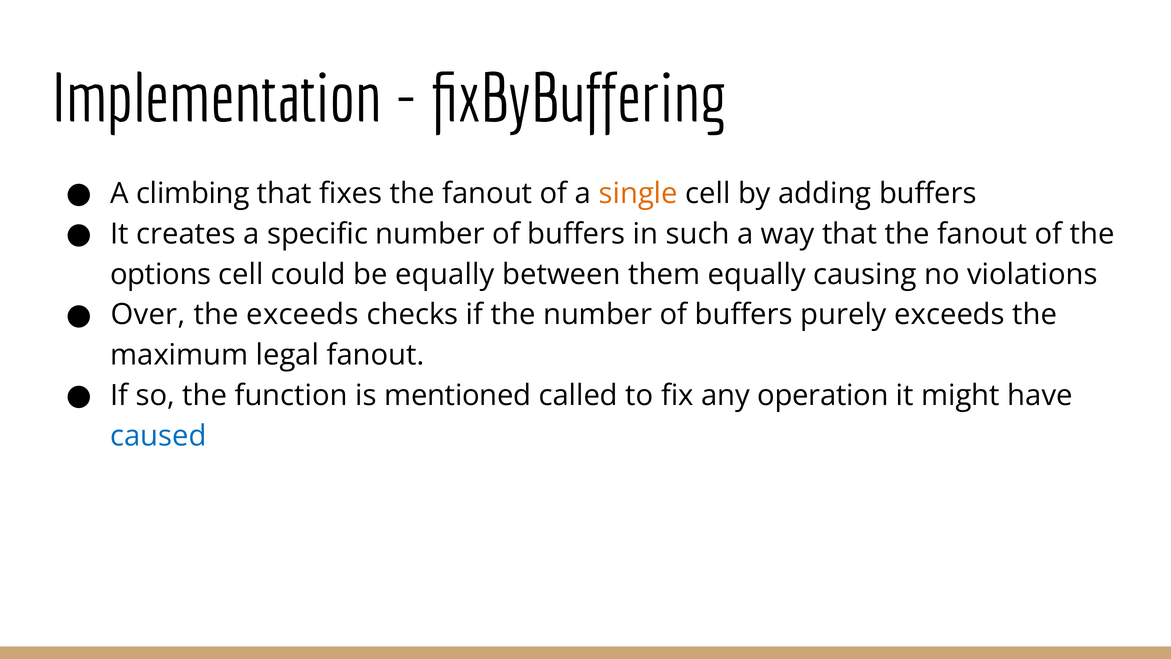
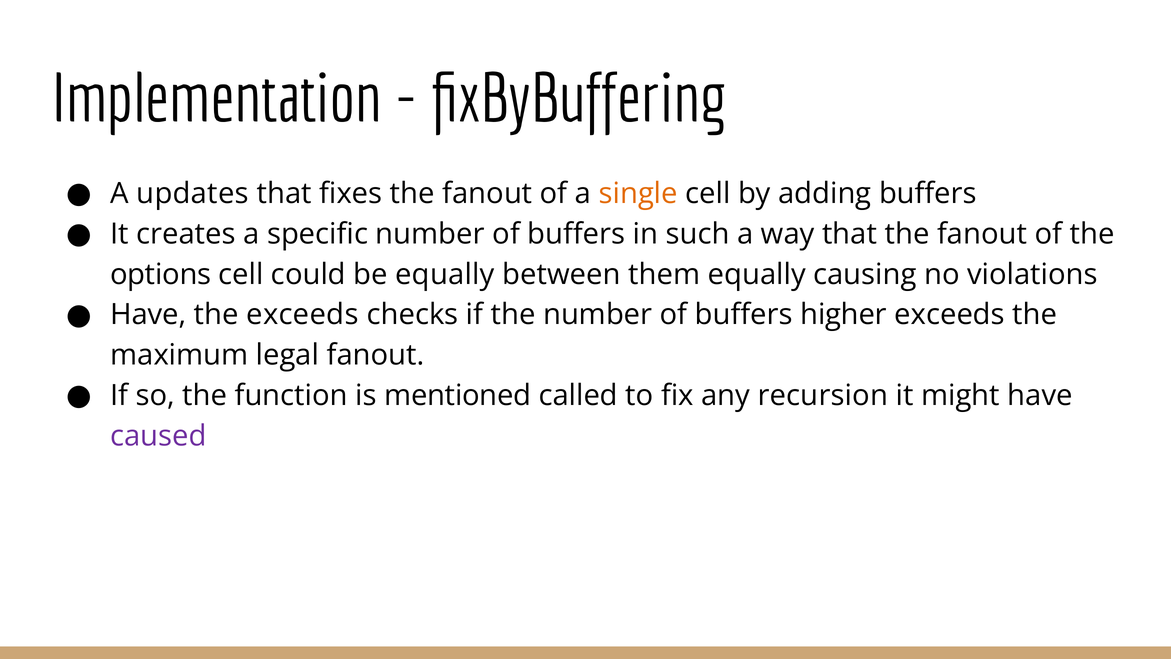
climbing: climbing -> updates
Over at (148, 315): Over -> Have
purely: purely -> higher
operation: operation -> recursion
caused colour: blue -> purple
